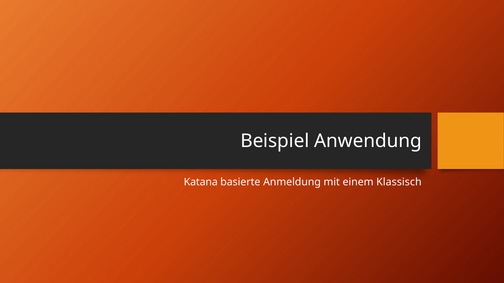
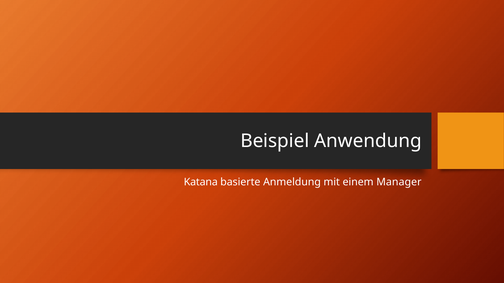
Klassisch: Klassisch -> Manager
